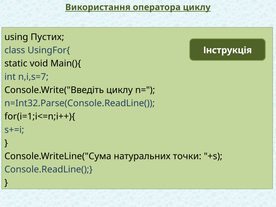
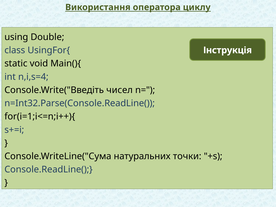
Пустих: Пустих -> Double
n,i,s=7: n,i,s=7 -> n,i,s=4
Console.Write("Введiть циклу: циклу -> чисел
